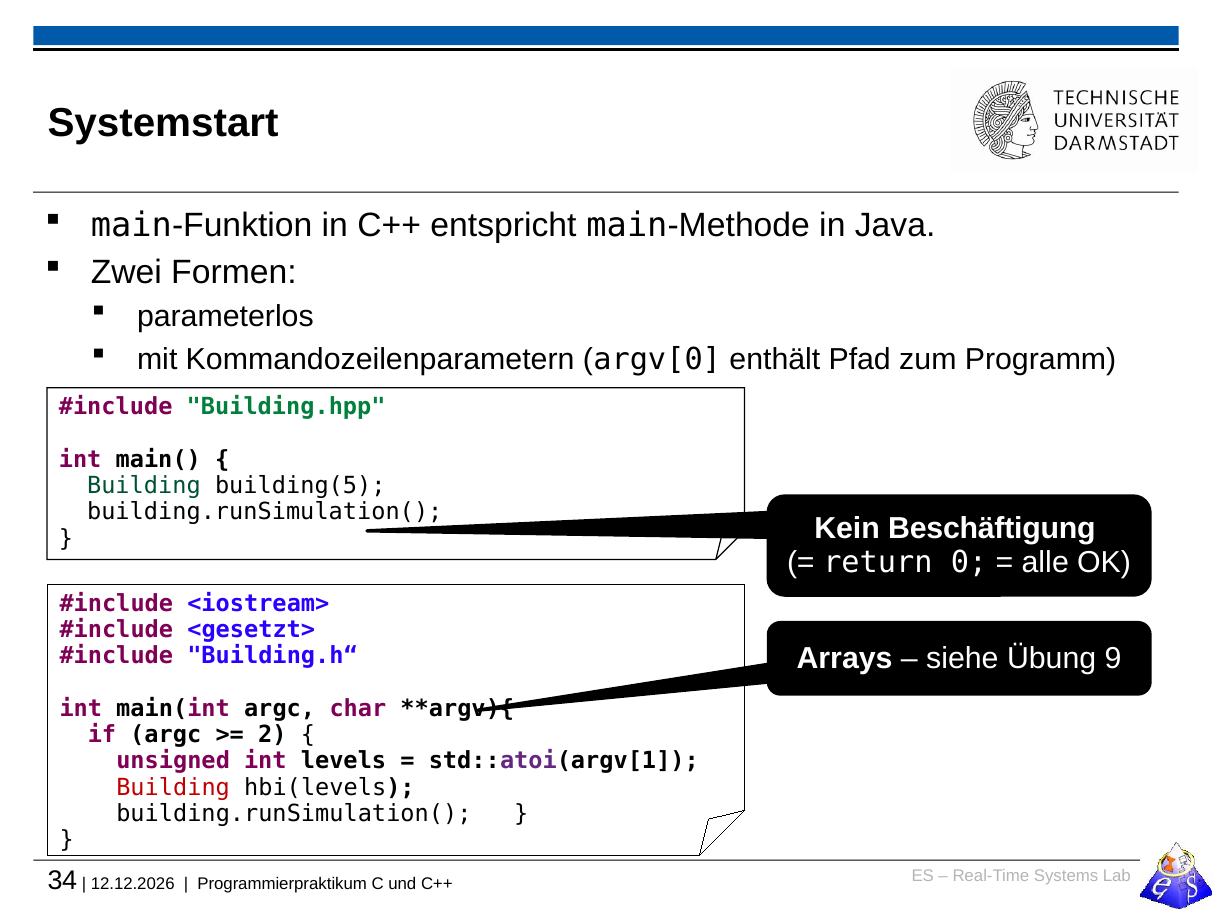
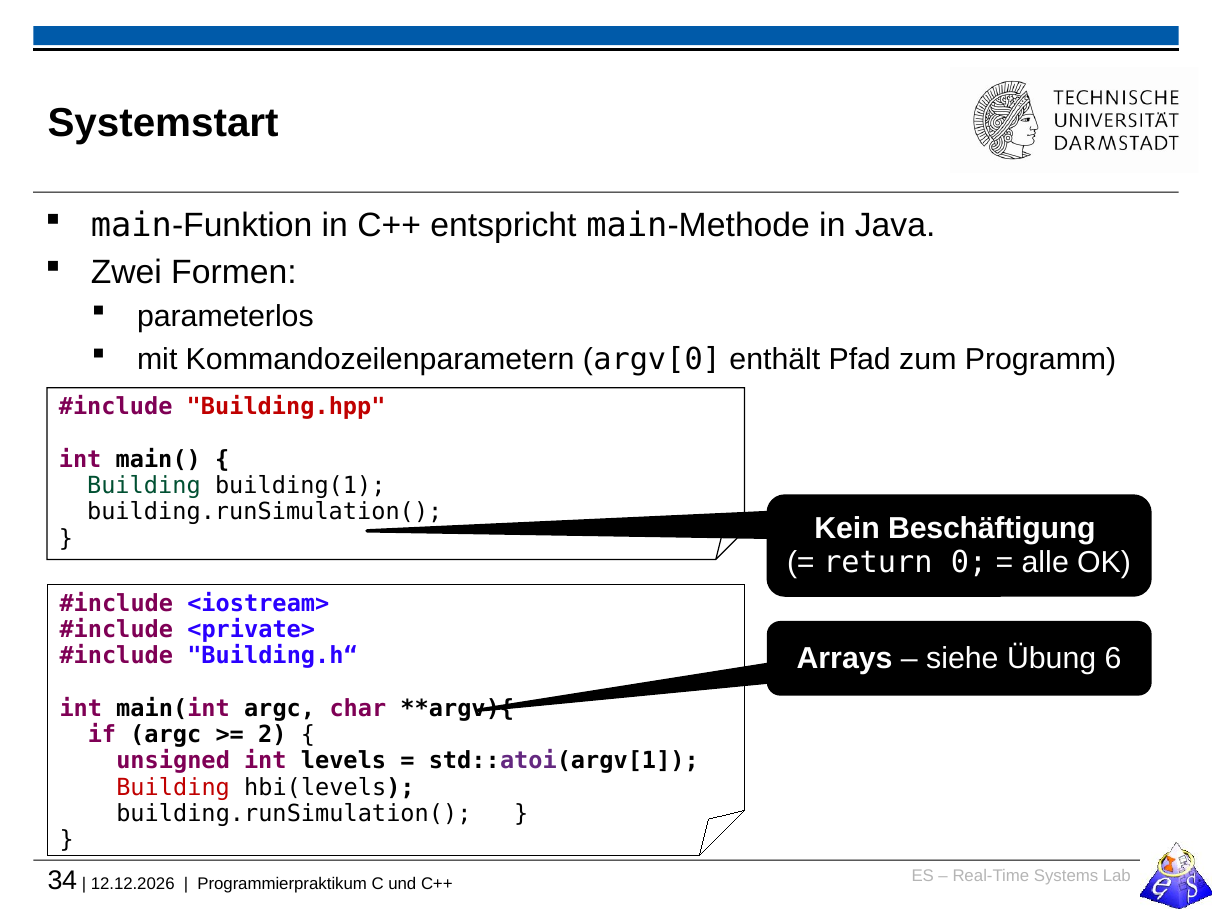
Building.hpp colour: green -> red
building(5: building(5 -> building(1
<gesetzt>: <gesetzt> -> <private>
9: 9 -> 6
